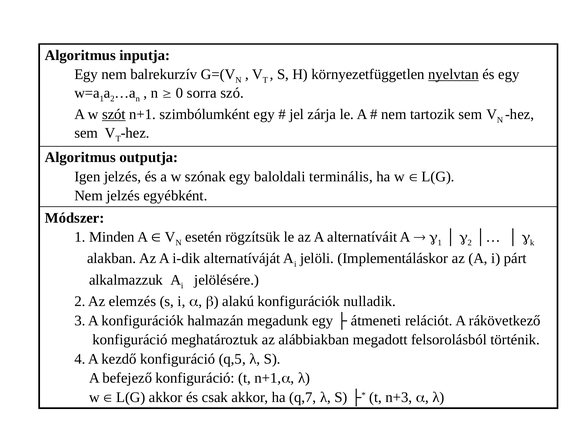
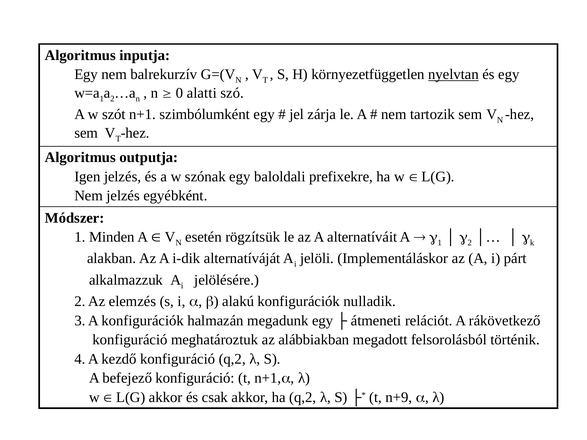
sorra: sorra -> alatti
szót underline: present -> none
terminális: terminális -> prefixekre
konfiguráció q,5: q,5 -> q,2
ha q,7: q,7 -> q,2
n+3: n+3 -> n+9
